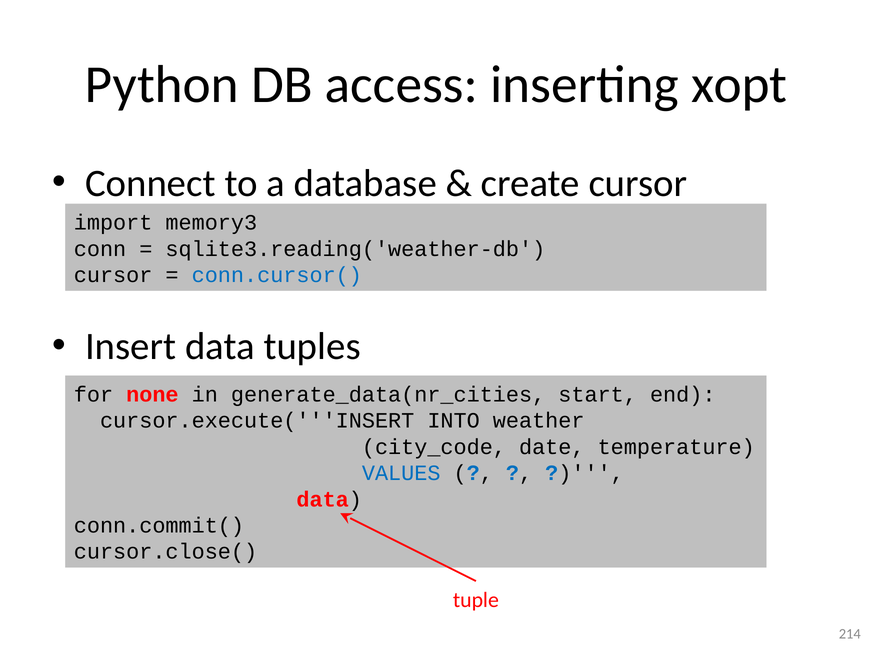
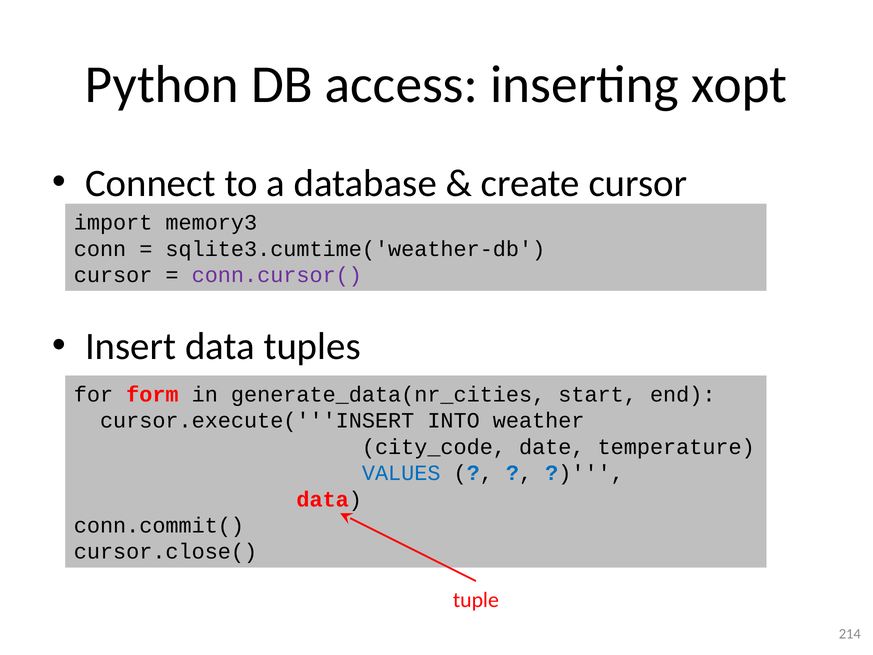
sqlite3.reading('weather-db: sqlite3.reading('weather-db -> sqlite3.cumtime('weather-db
conn.cursor( colour: blue -> purple
none: none -> form
